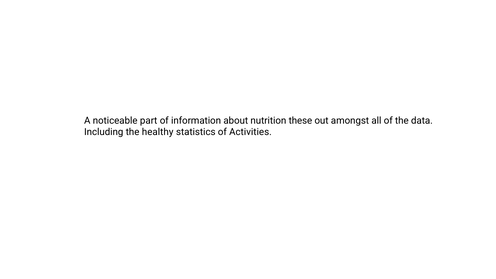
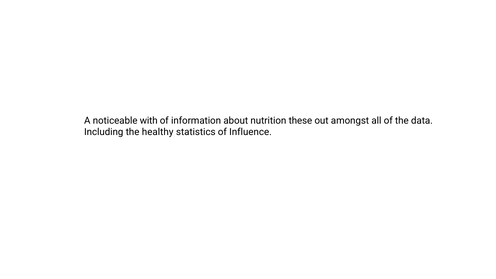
part: part -> with
Activities: Activities -> Influence
